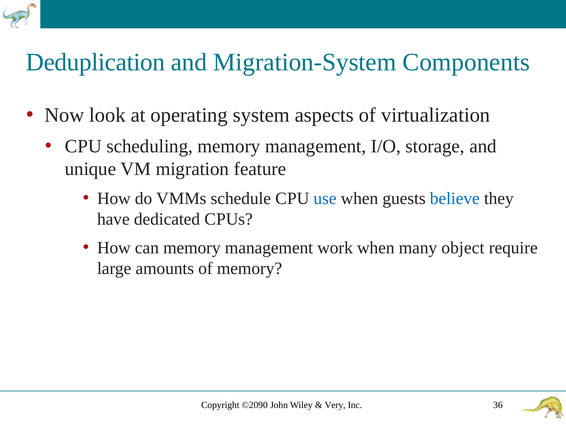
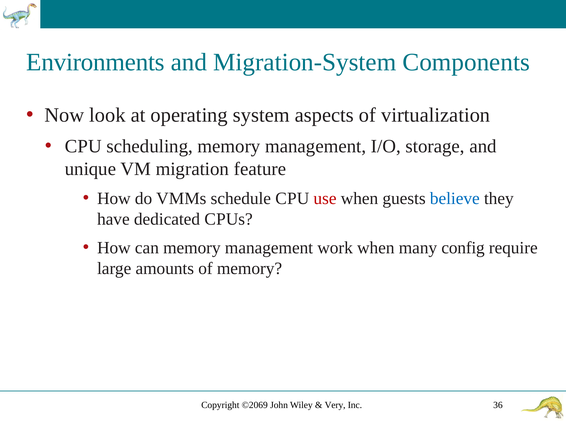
Deduplication: Deduplication -> Environments
use colour: blue -> red
object: object -> config
©2090: ©2090 -> ©2069
